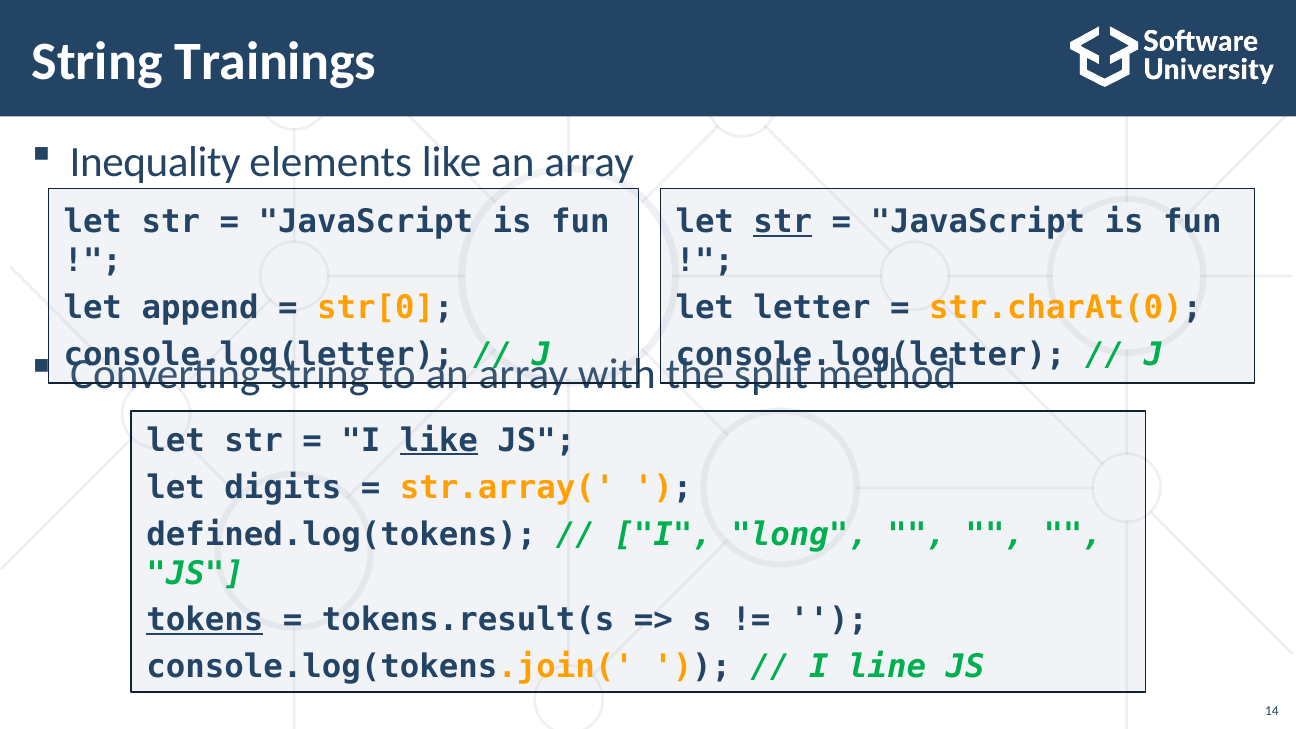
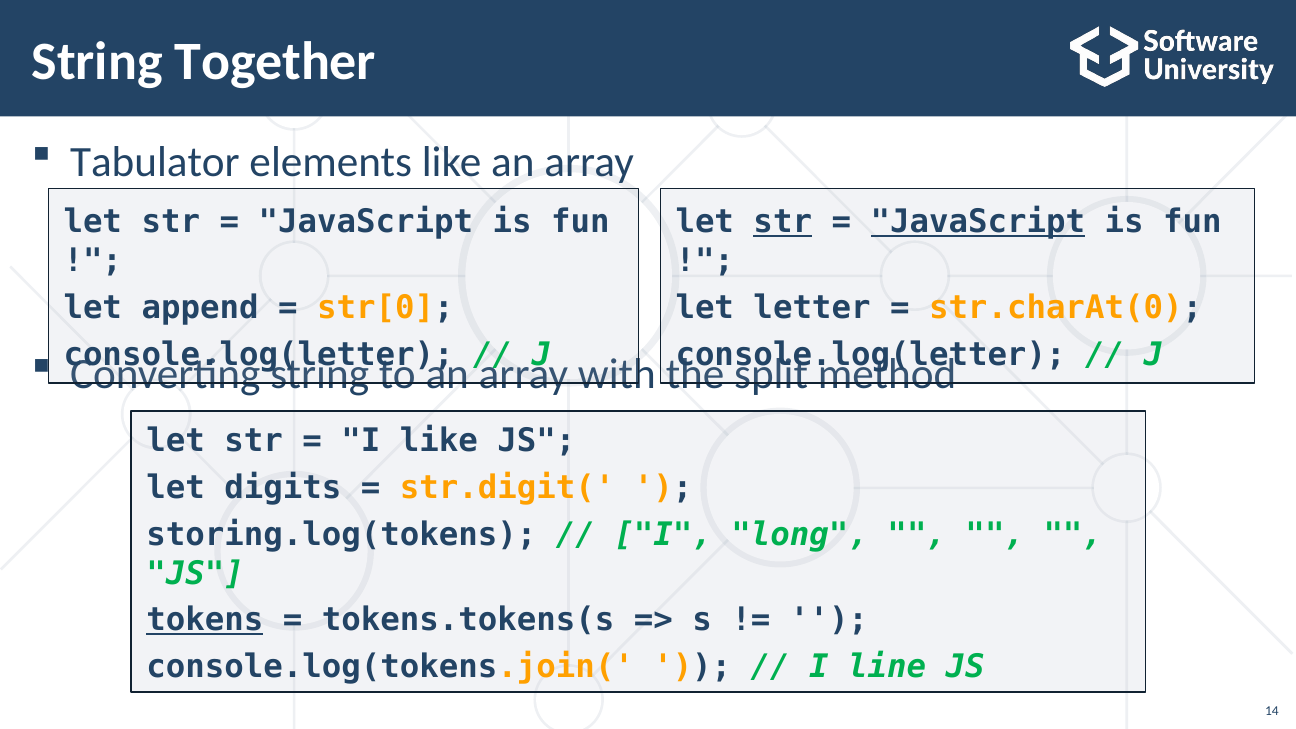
Trainings: Trainings -> Together
Inequality: Inequality -> Tabulator
JavaScript at (978, 222) underline: none -> present
like at (439, 440) underline: present -> none
str.array(: str.array( -> str.digit(
defined.log(tokens: defined.log(tokens -> storing.log(tokens
tokens.result(s: tokens.result(s -> tokens.tokens(s
